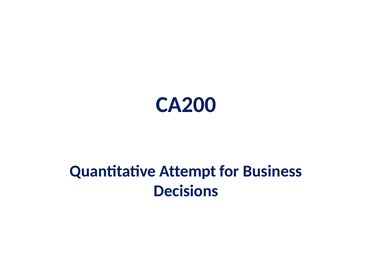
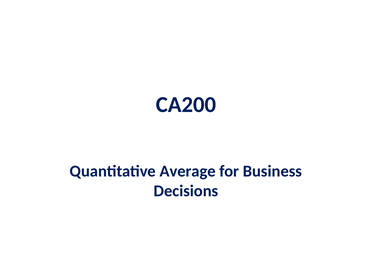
Attempt: Attempt -> Average
